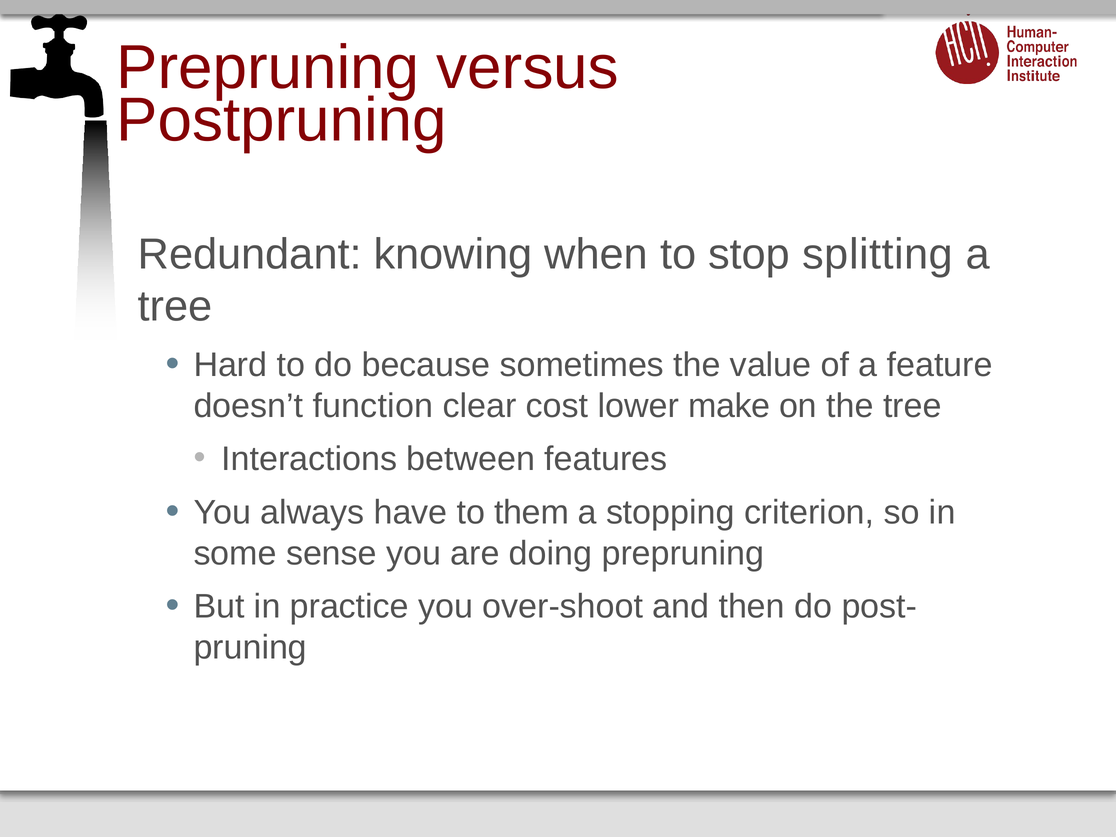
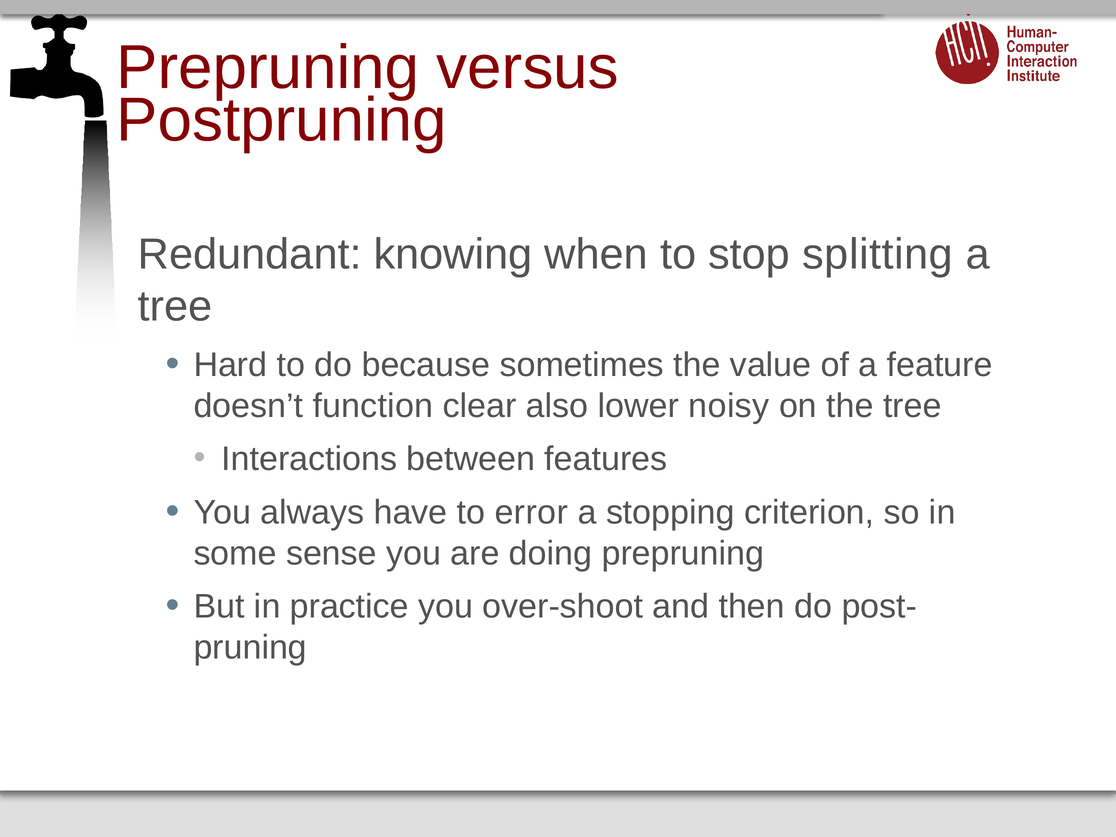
cost: cost -> also
make: make -> noisy
them: them -> error
